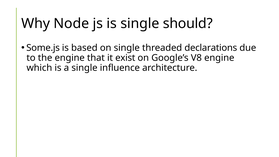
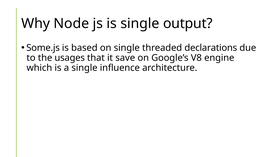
should: should -> output
the engine: engine -> usages
exist: exist -> save
